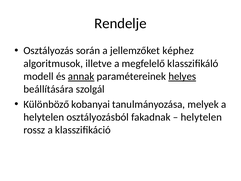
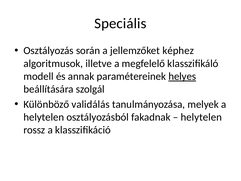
Rendelje: Rendelje -> Speciális
annak underline: present -> none
kobanyai: kobanyai -> validálás
